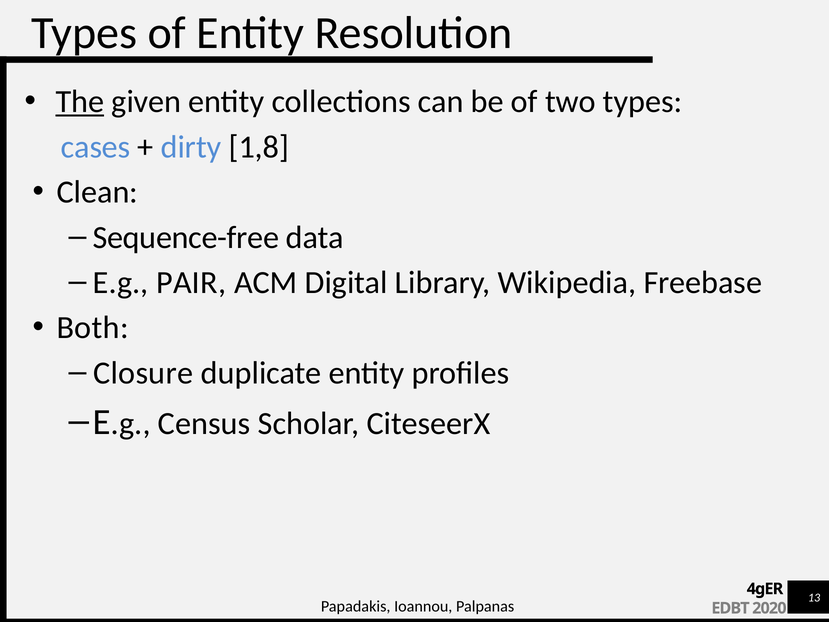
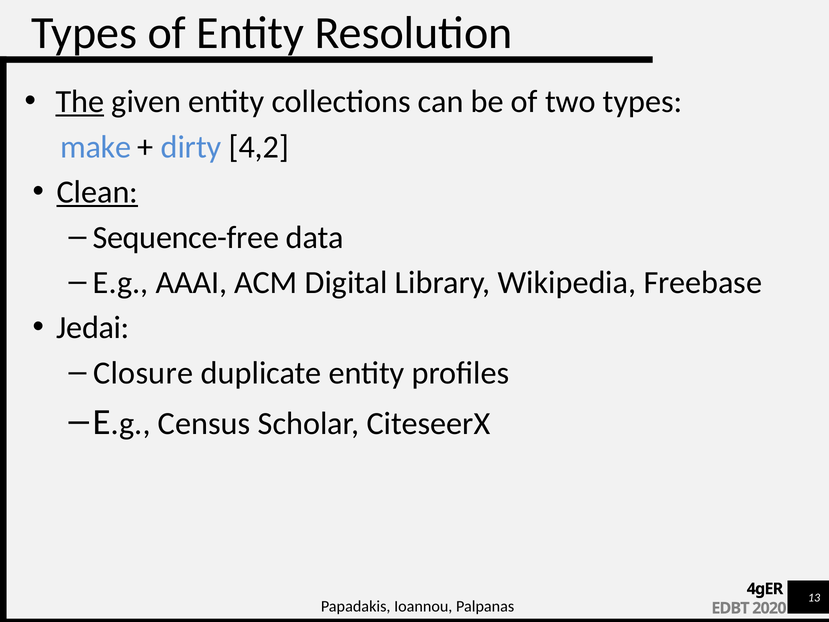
cases: cases -> make
1,8: 1,8 -> 4,2
Clean underline: none -> present
PAIR: PAIR -> AAAI
Both: Both -> Jedai
